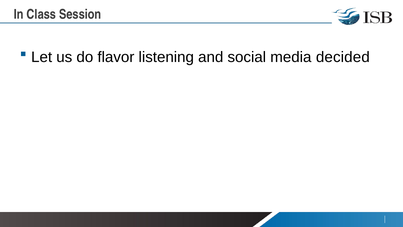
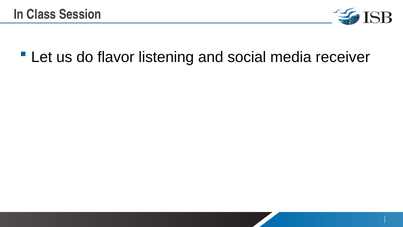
decided: decided -> receiver
